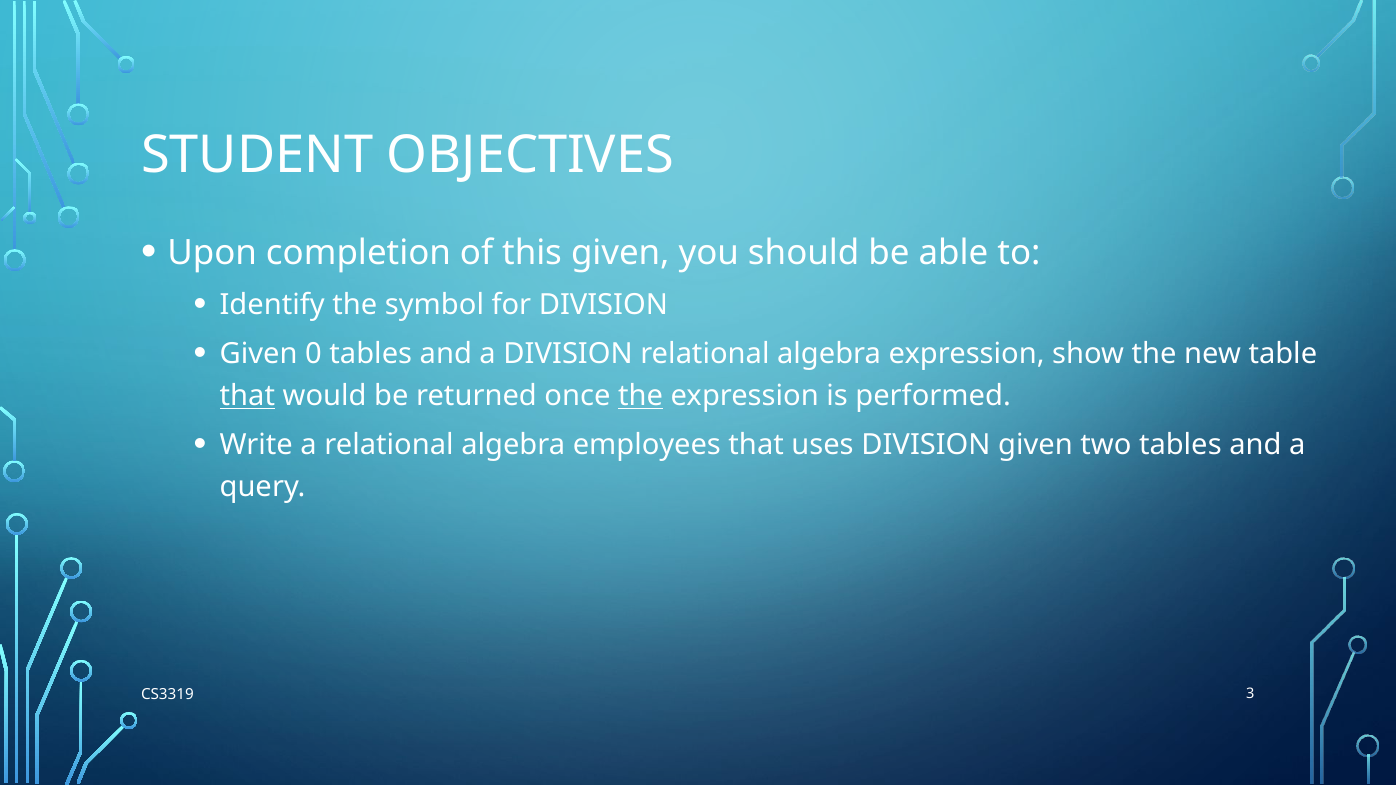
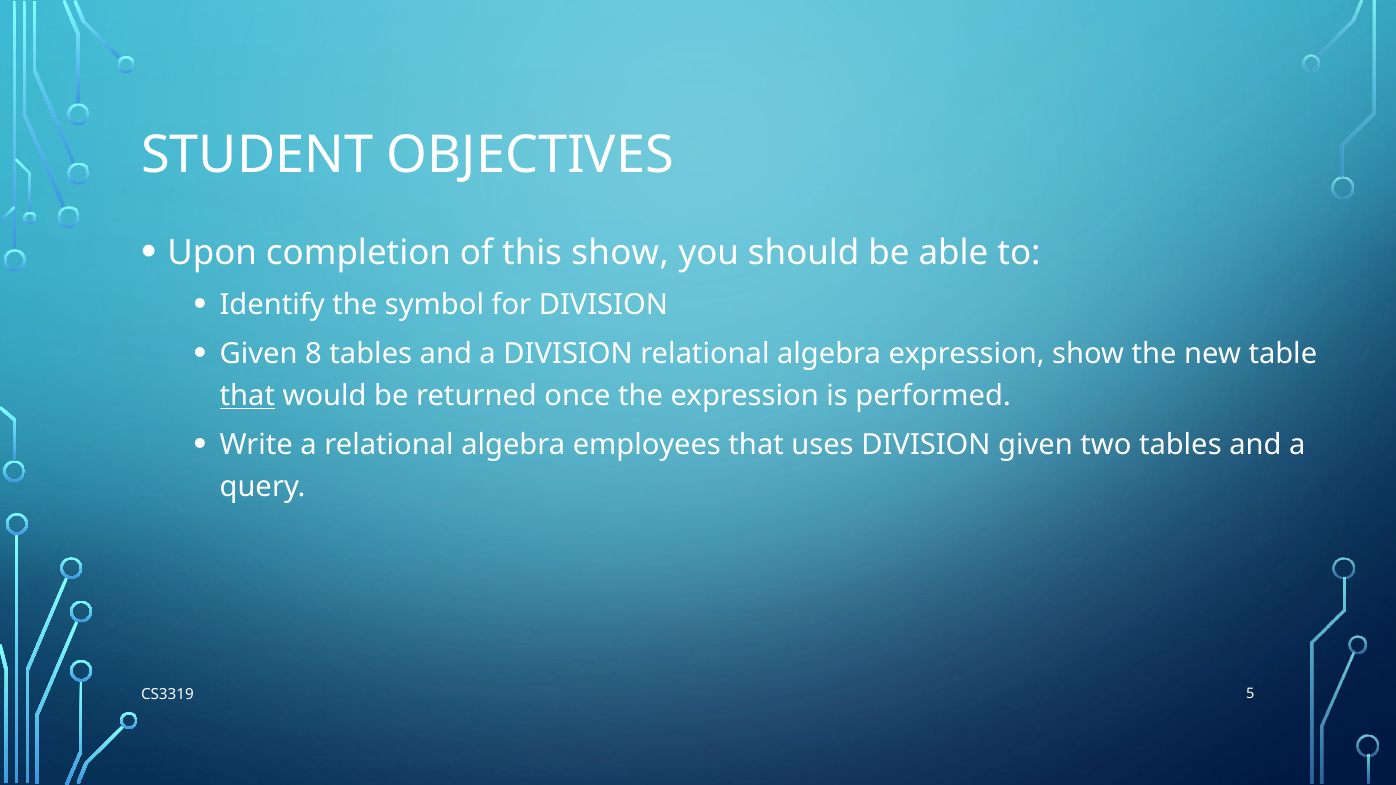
this given: given -> show
0: 0 -> 8
the at (641, 396) underline: present -> none
3: 3 -> 5
